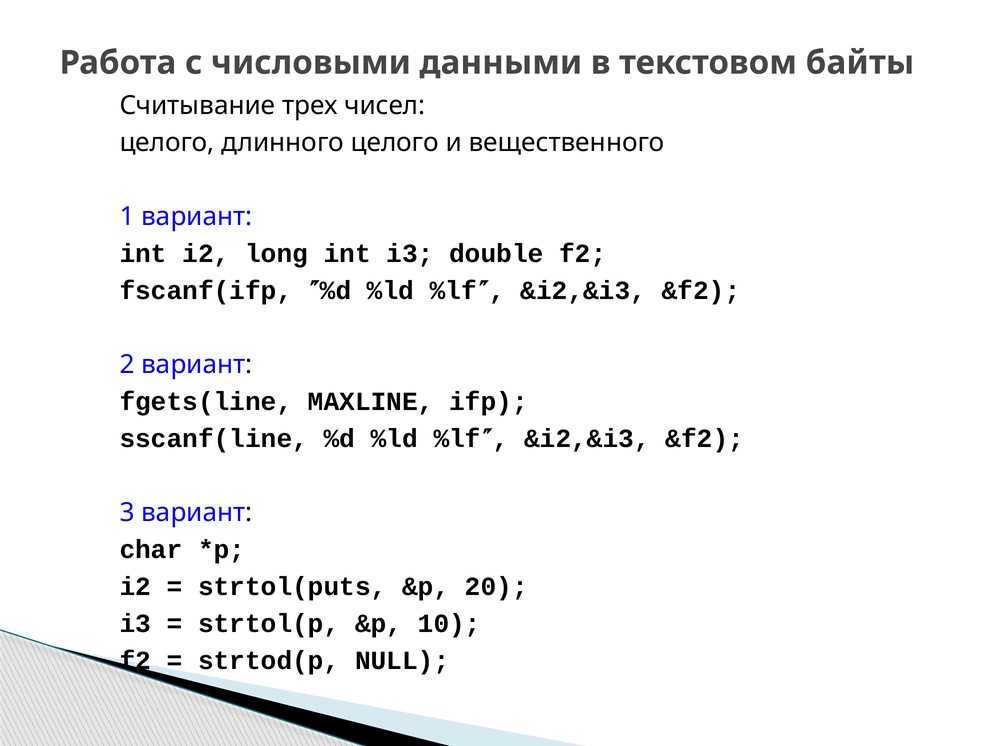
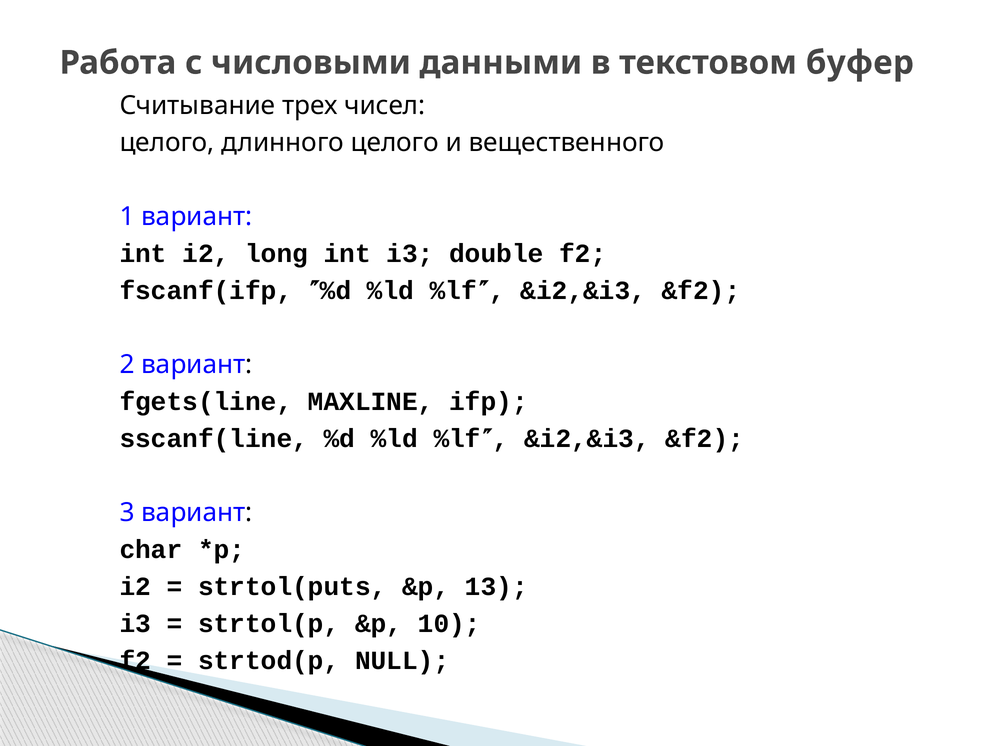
байты: байты -> буфер
20: 20 -> 13
